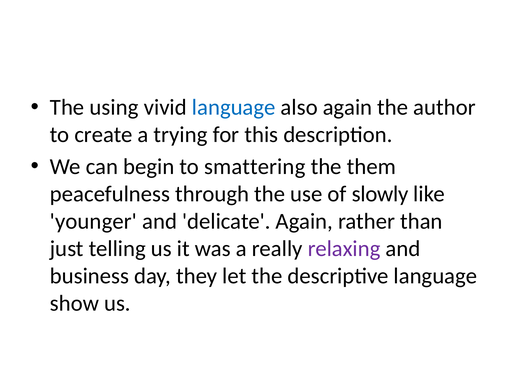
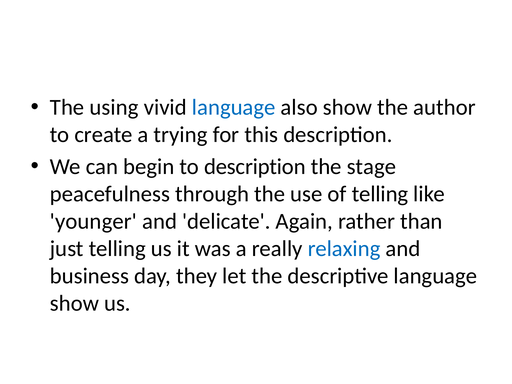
also again: again -> show
to smattering: smattering -> description
them: them -> stage
of slowly: slowly -> telling
relaxing colour: purple -> blue
